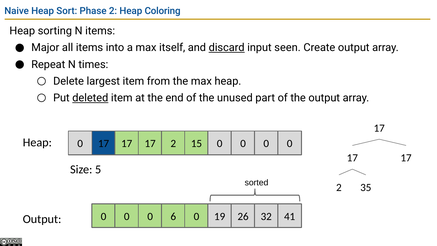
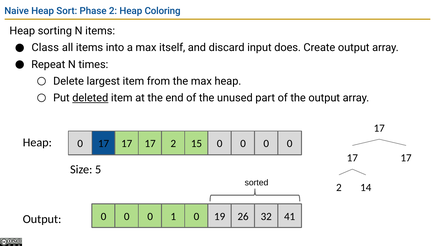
Major: Major -> Class
discard underline: present -> none
seen: seen -> does
35: 35 -> 14
6: 6 -> 1
